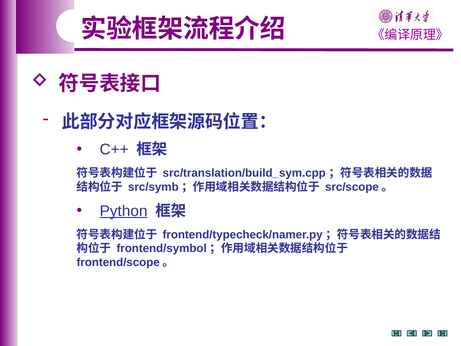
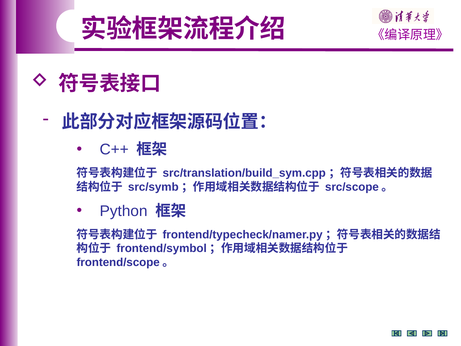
Python underline: present -> none
